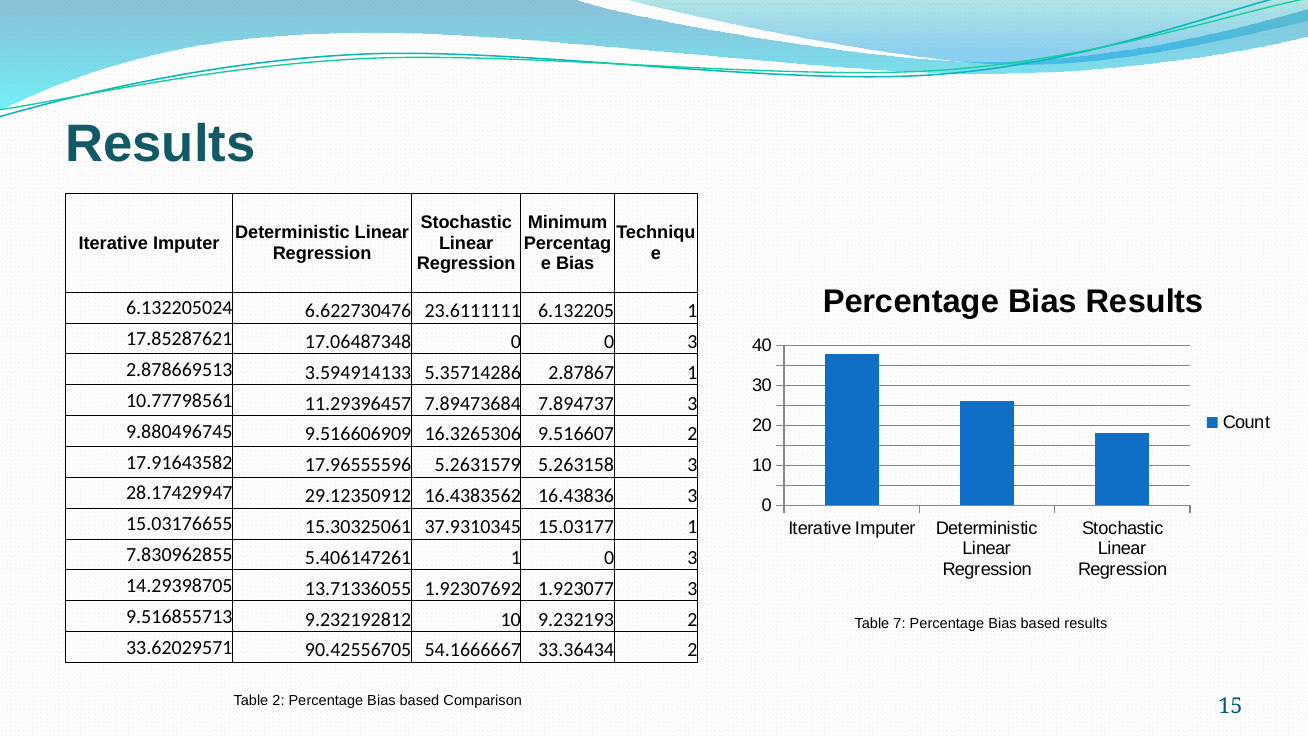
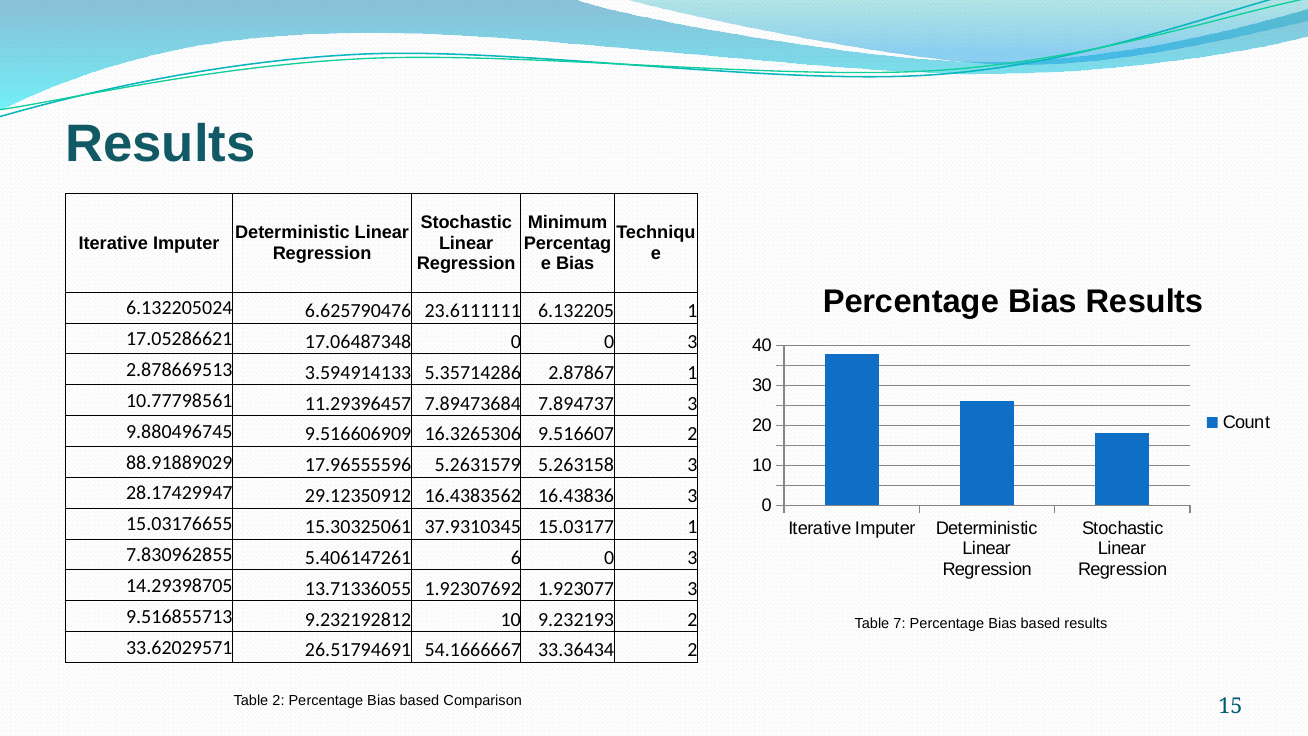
6.622730476: 6.622730476 -> 6.625790476
17.85287621: 17.85287621 -> 17.05286621
17.91643582: 17.91643582 -> 88.91889029
5.406147261 1: 1 -> 6
90.42556705: 90.42556705 -> 26.51794691
